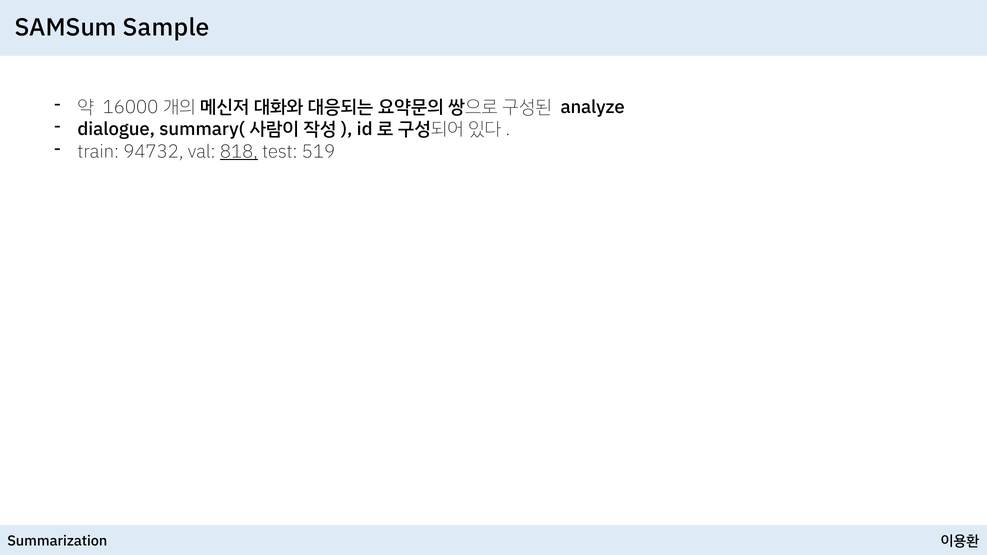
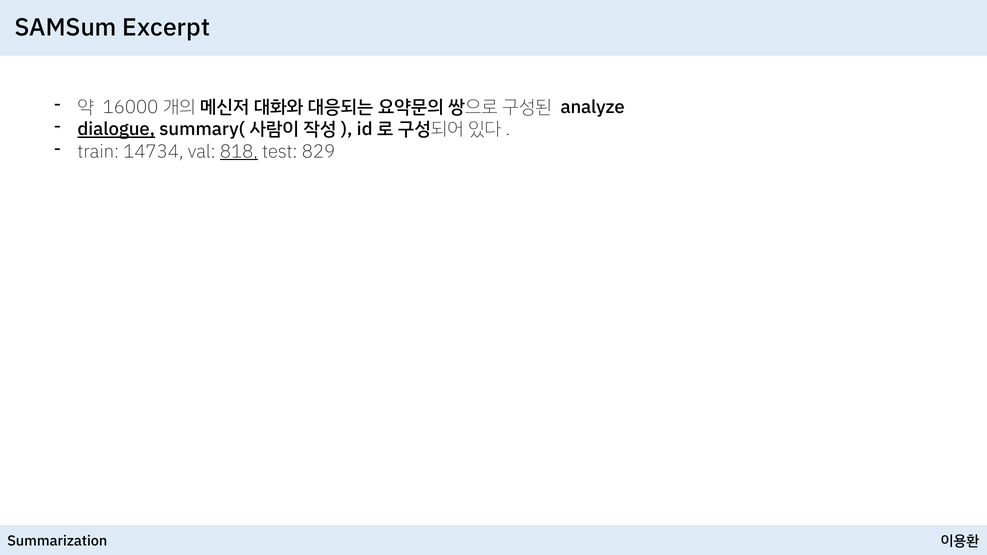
Sample: Sample -> Excerpt
dialogue underline: none -> present
94732: 94732 -> 14734
519: 519 -> 829
